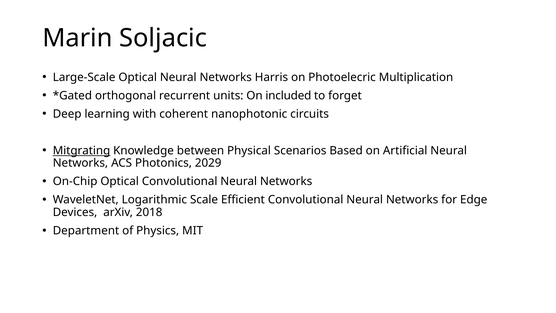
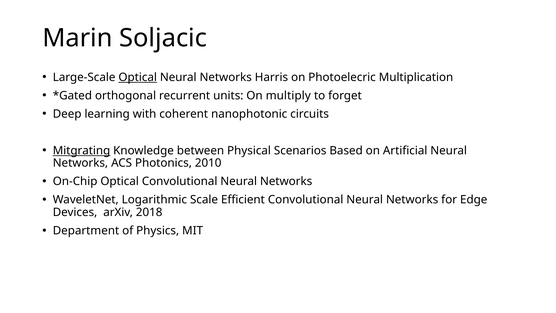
Optical at (138, 77) underline: none -> present
included: included -> multiply
2029: 2029 -> 2010
